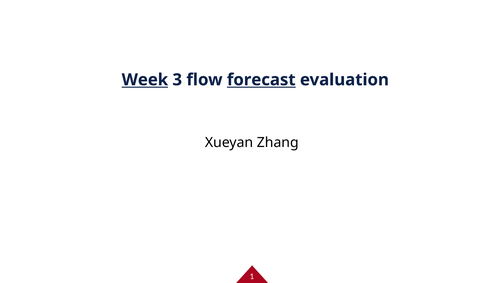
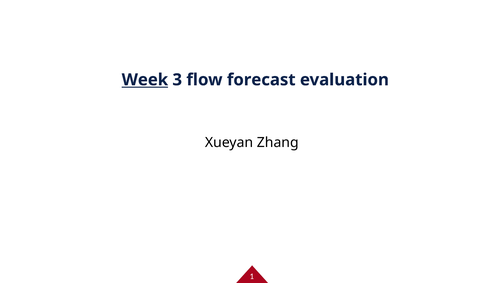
forecast underline: present -> none
